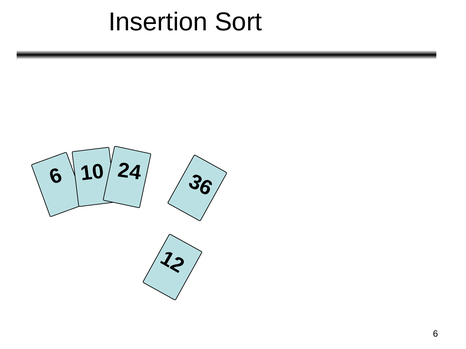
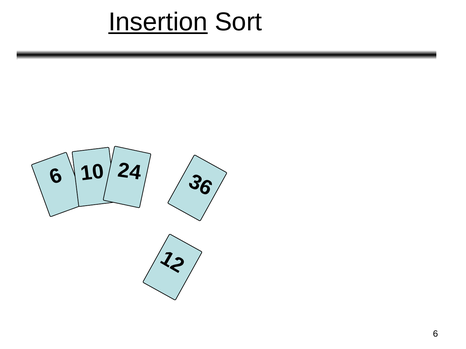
Insertion underline: none -> present
